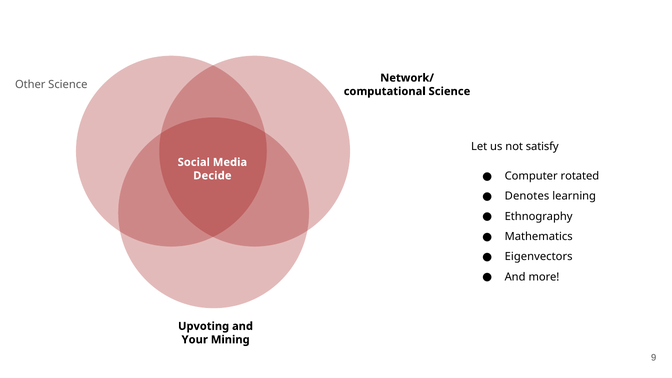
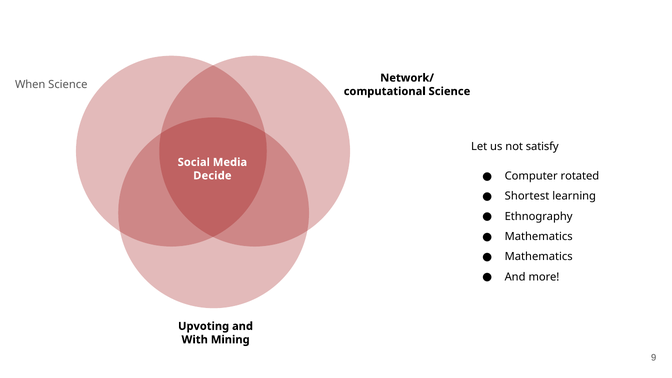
Other: Other -> When
Denotes: Denotes -> Shortest
Eigenvectors at (539, 257): Eigenvectors -> Mathematics
Your: Your -> With
